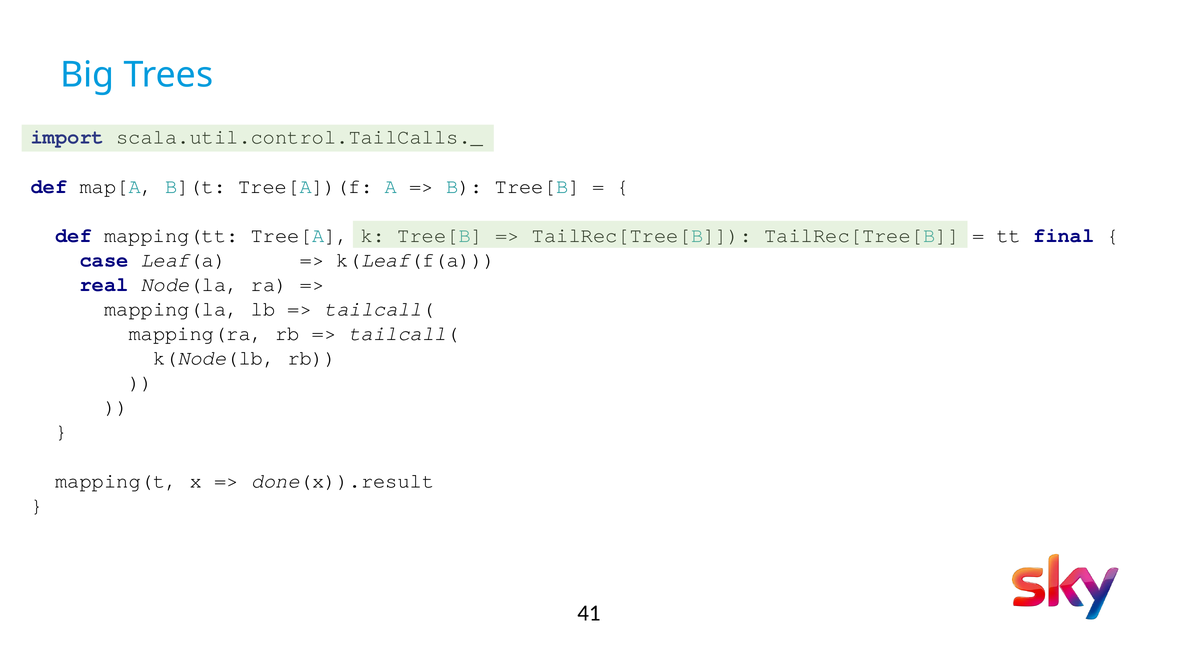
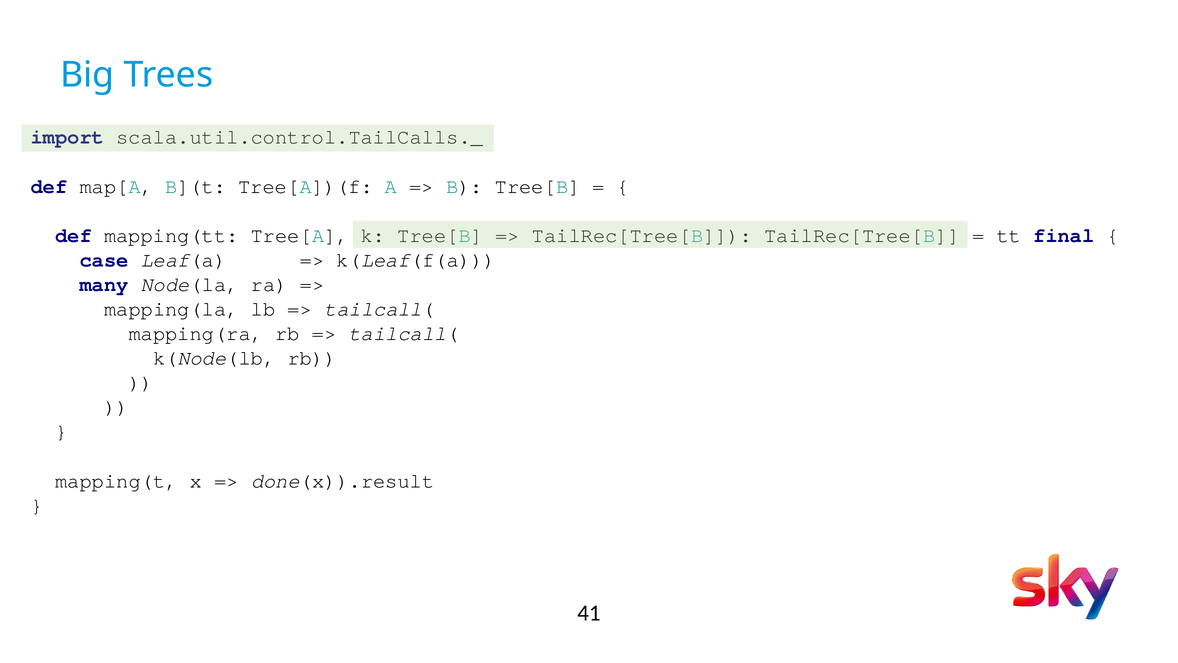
real: real -> many
